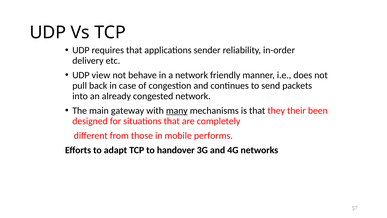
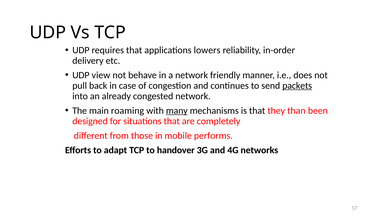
sender: sender -> lowers
packets underline: none -> present
gateway: gateway -> roaming
their: their -> than
